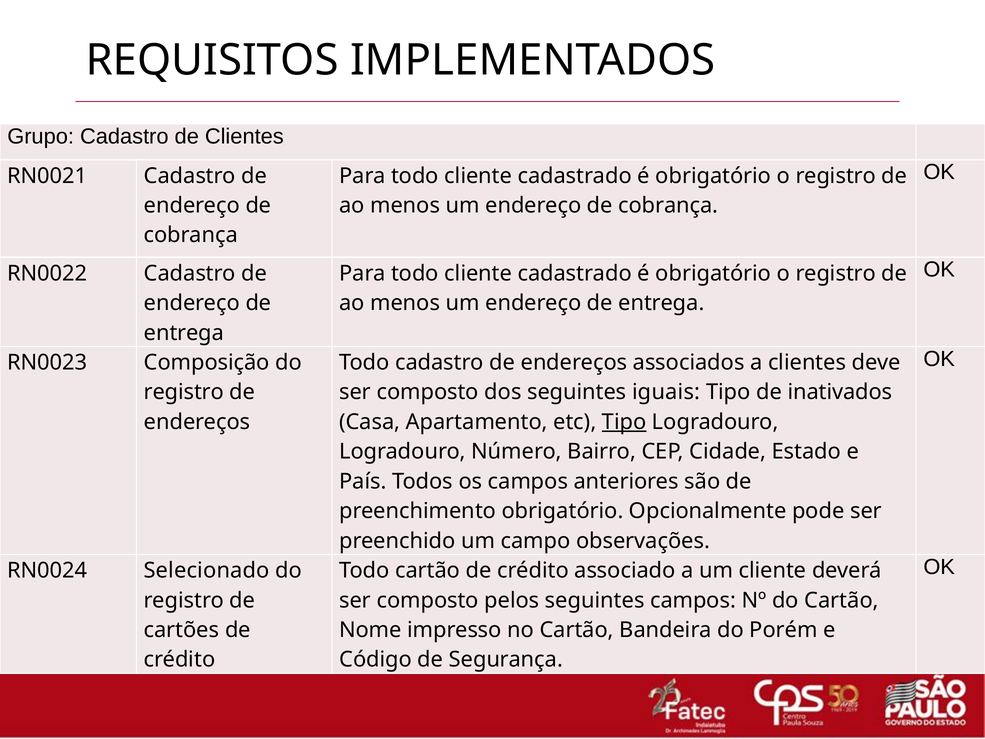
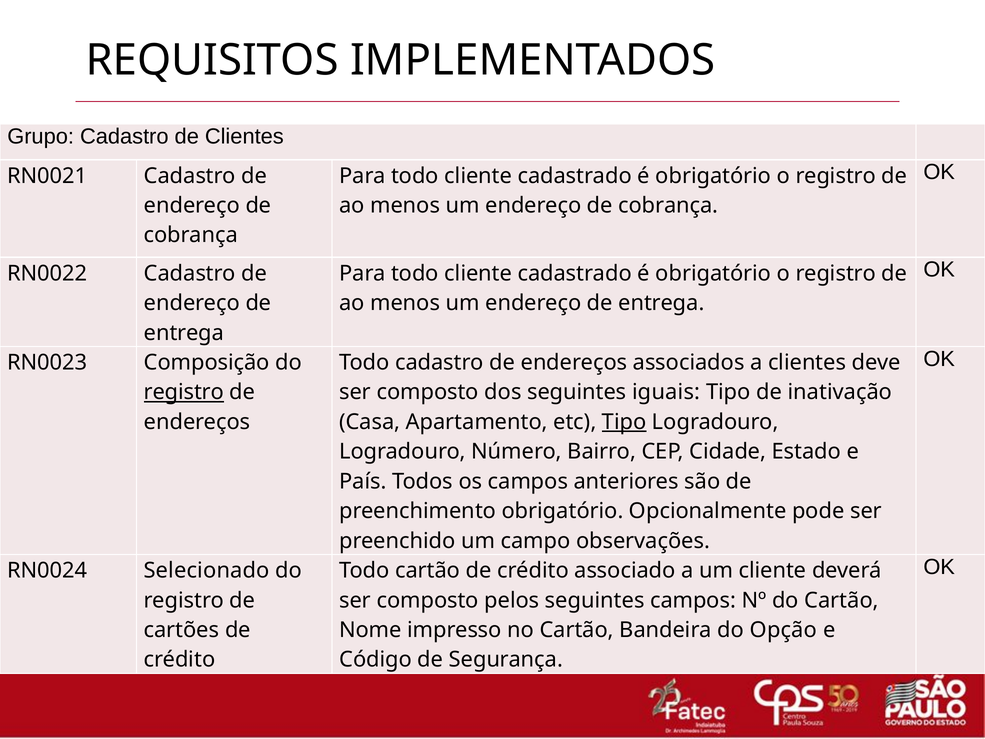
registro at (184, 392) underline: none -> present
inativados: inativados -> inativação
Porém: Porém -> Opção
